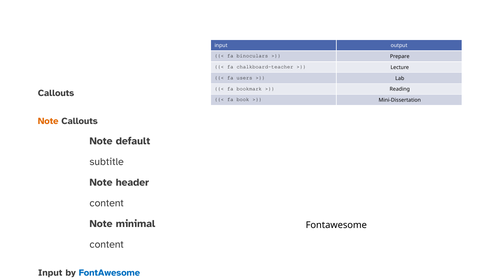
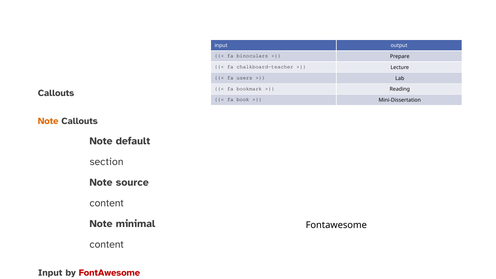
subtitle: subtitle -> section
header: header -> source
FontAwesome at (109, 273) colour: blue -> red
